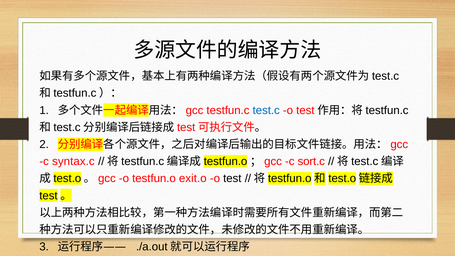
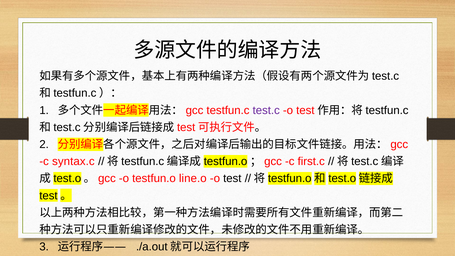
test.c colour: blue -> purple
sort.c: sort.c -> first.c
exit.o: exit.o -> line.o
